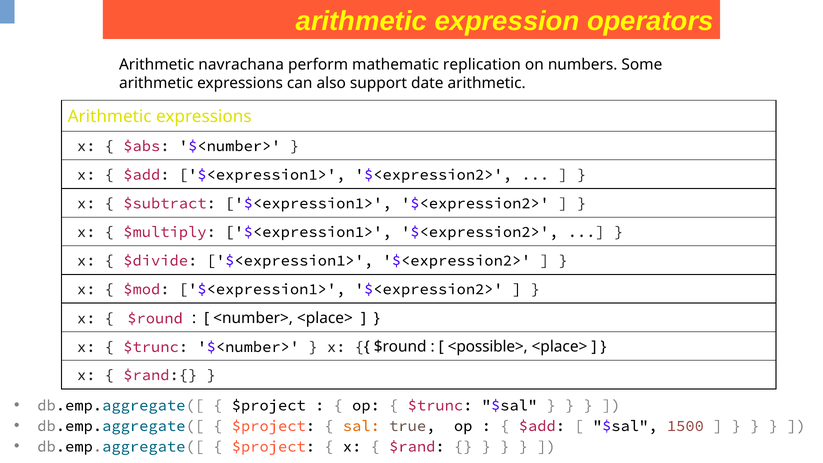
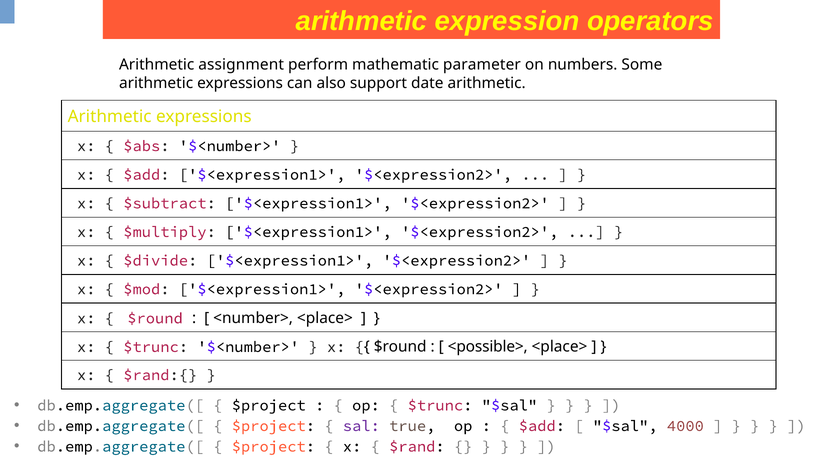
navrachana: navrachana -> assignment
replication: replication -> parameter
sal colour: orange -> purple
1500: 1500 -> 4000
